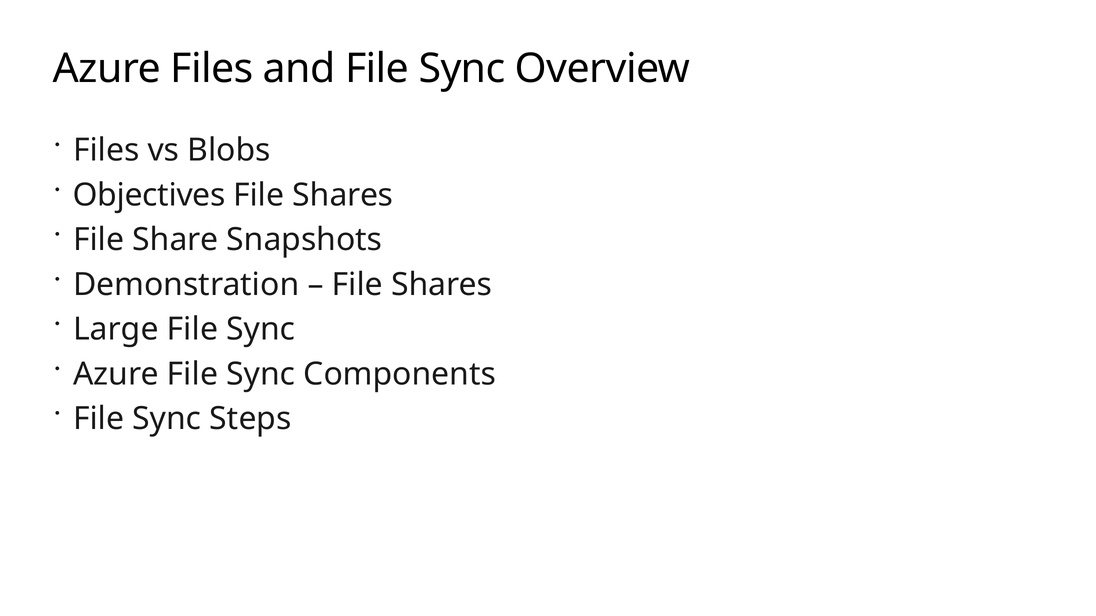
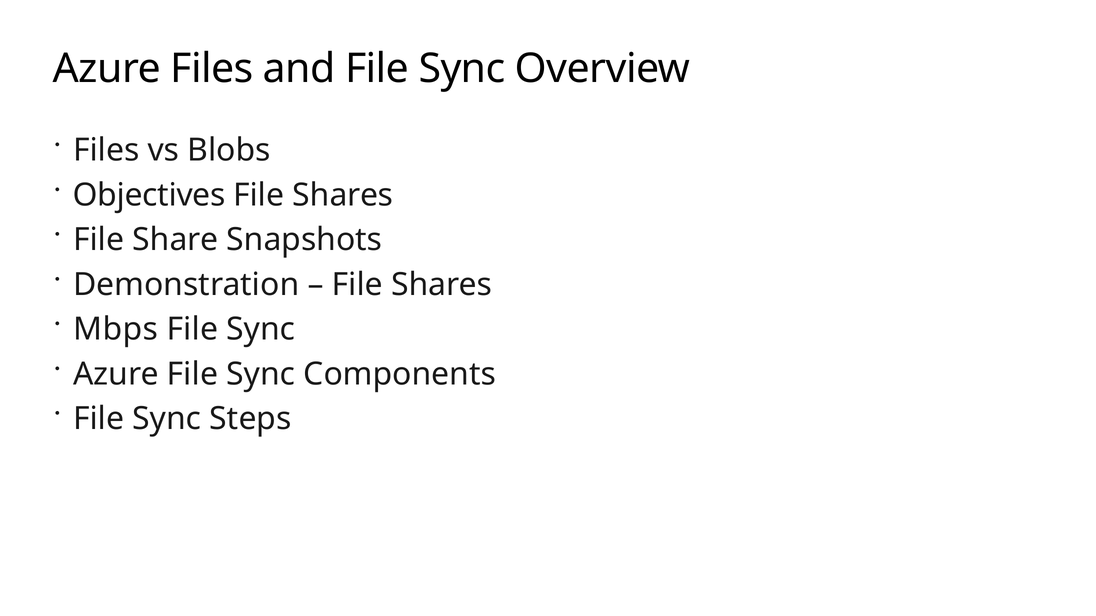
Large: Large -> Mbps
